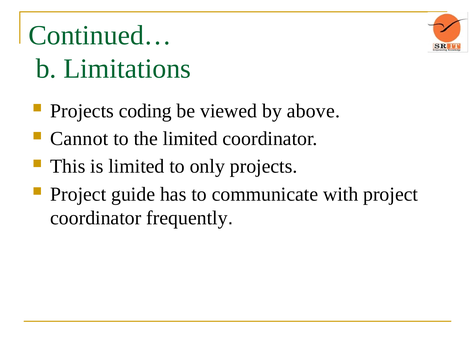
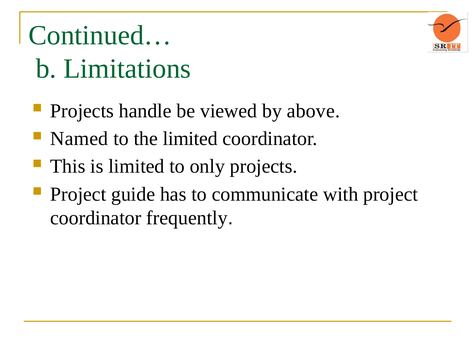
coding: coding -> handle
Cannot: Cannot -> Named
